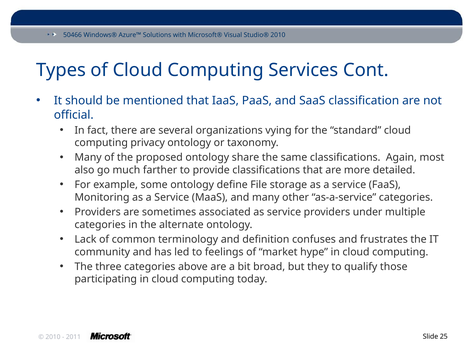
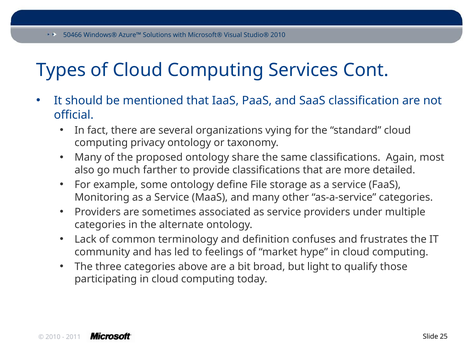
they: they -> light
